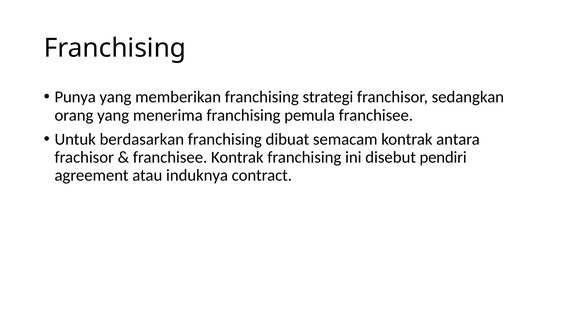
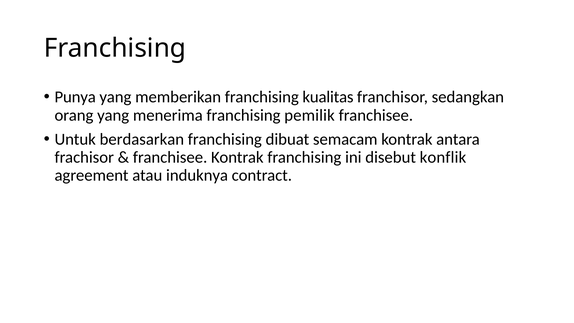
strategi: strategi -> kualitas
pemula: pemula -> pemilik
pendiri: pendiri -> konflik
